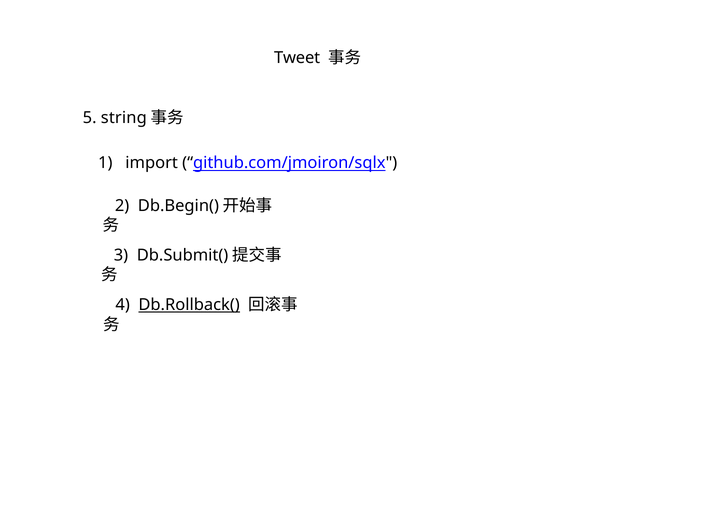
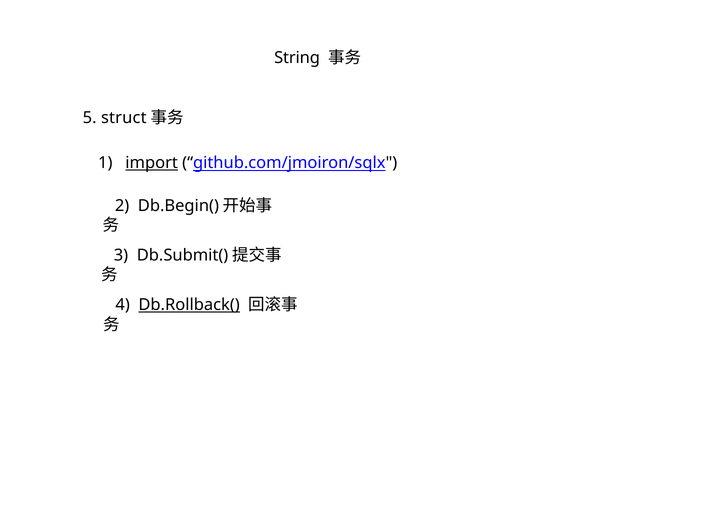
Tweet: Tweet -> String
string: string -> struct
import underline: none -> present
